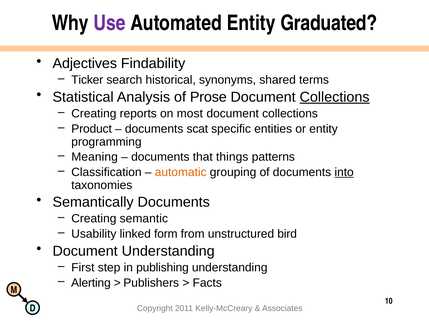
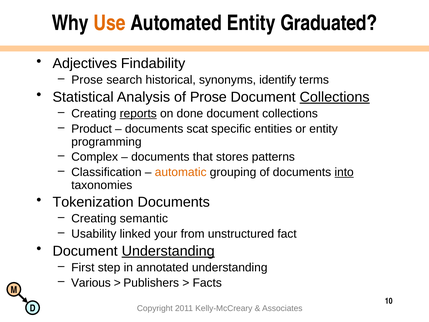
Use colour: purple -> orange
Ticker at (87, 80): Ticker -> Prose
shared: shared -> identify
reports underline: none -> present
most: most -> done
Meaning: Meaning -> Complex
things: things -> stores
Semantically: Semantically -> Tokenization
form: form -> your
bird: bird -> fact
Understanding at (168, 251) underline: none -> present
publishing: publishing -> annotated
Alerting: Alerting -> Various
